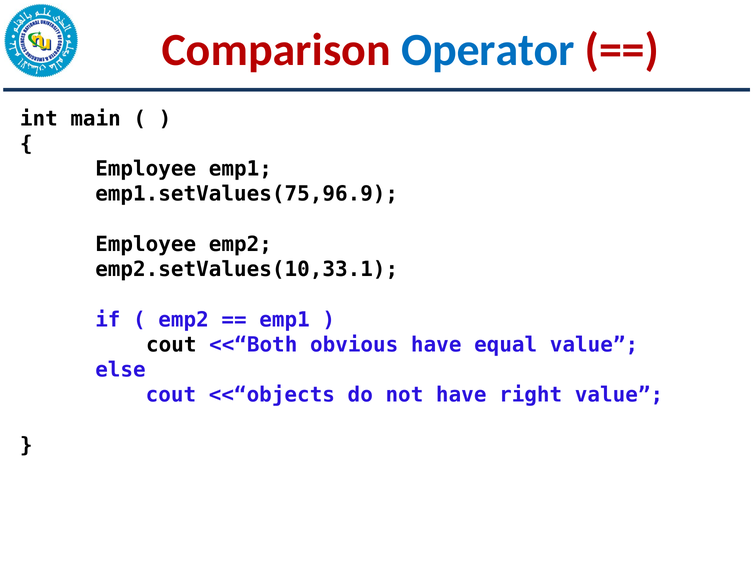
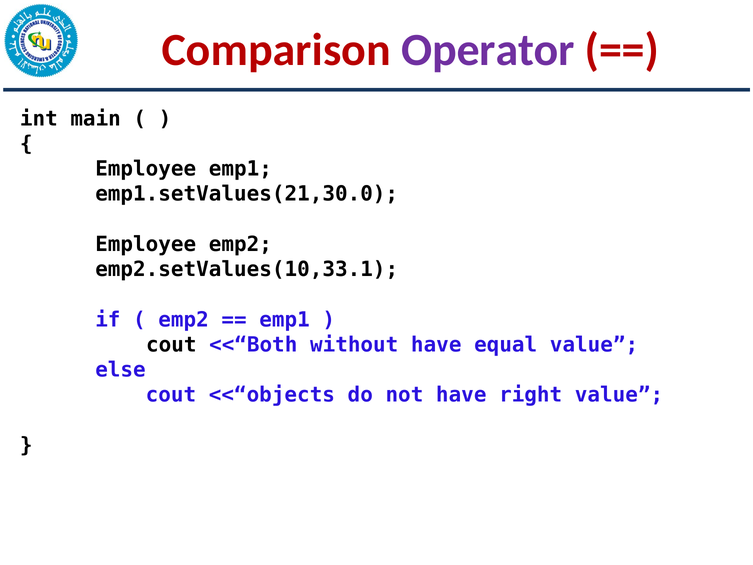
Operator colour: blue -> purple
emp1.setValues(75,96.9: emp1.setValues(75,96.9 -> emp1.setValues(21,30.0
obvious: obvious -> without
